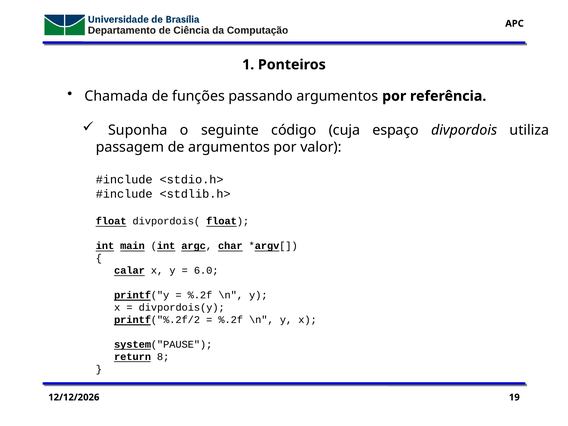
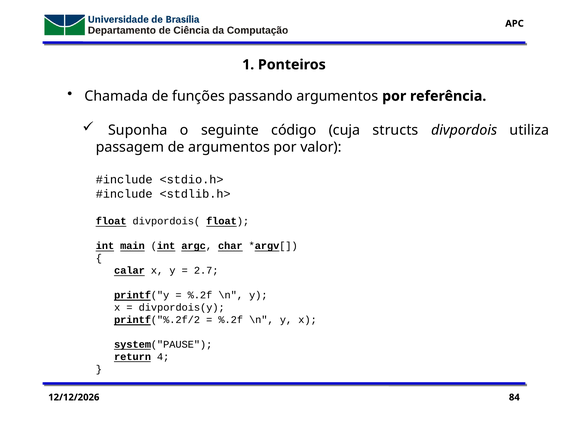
espaço: espaço -> structs
6.0: 6.0 -> 2.7
8: 8 -> 4
19: 19 -> 84
